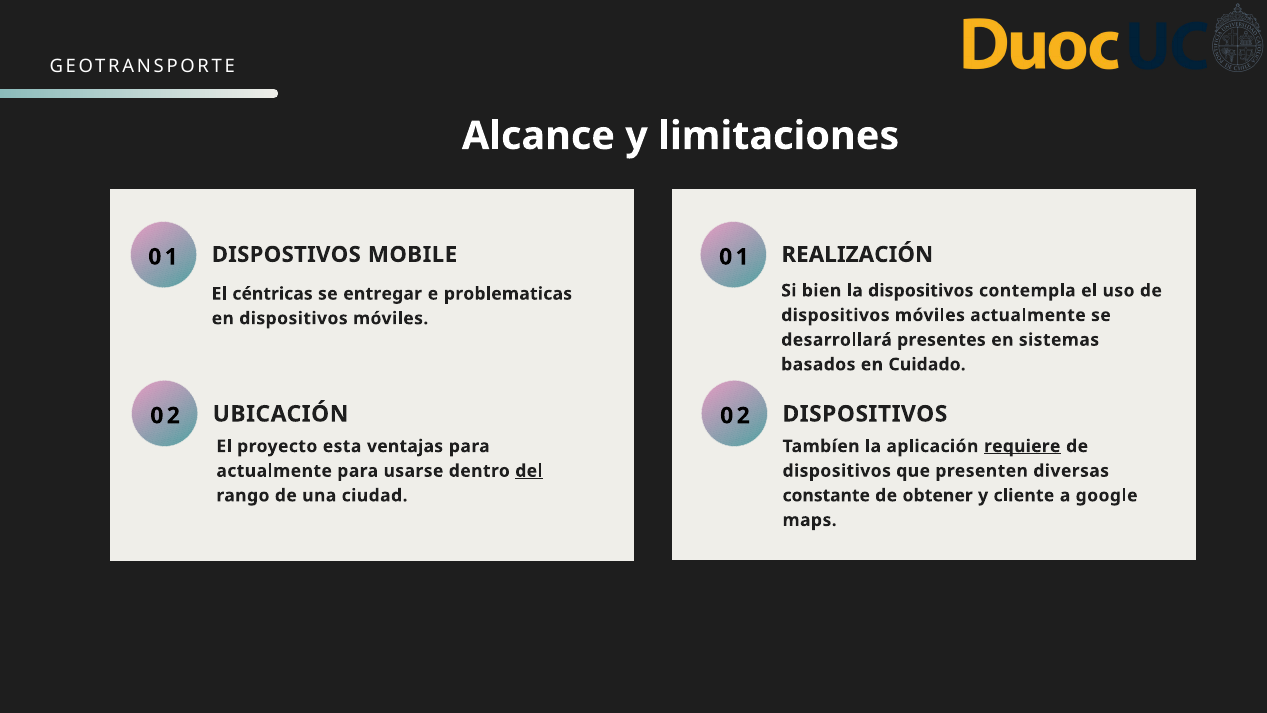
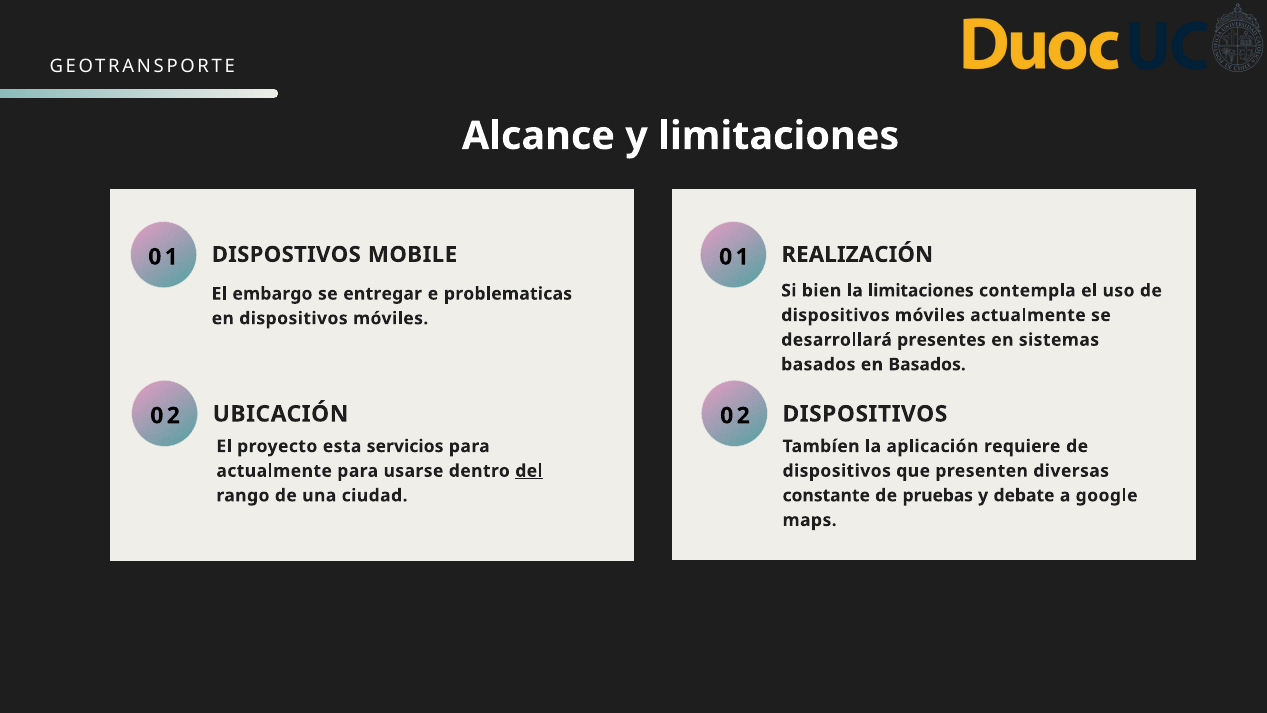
la dispositivos: dispositivos -> limitaciones
céntricas: céntricas -> embargo
en Cuidado: Cuidado -> Basados
ventajas: ventajas -> servicios
requiere underline: present -> none
obtener: obtener -> pruebas
cliente: cliente -> debate
